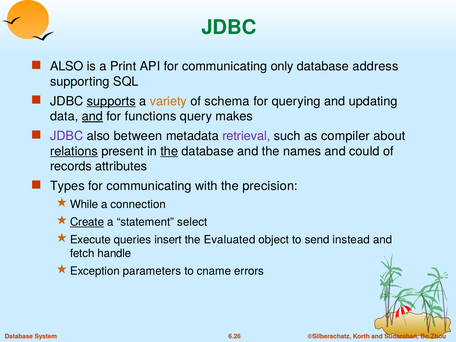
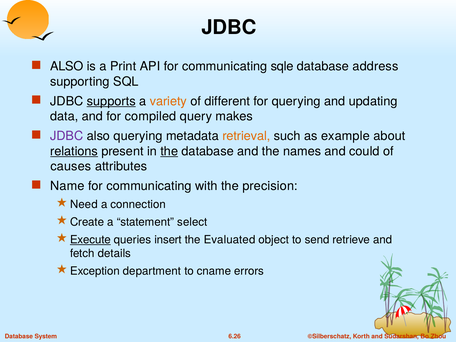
JDBC at (229, 27) colour: green -> black
only: only -> sqle
schema: schema -> different
and at (92, 116) underline: present -> none
functions: functions -> compiled
also between: between -> querying
retrieval colour: purple -> orange
compiler: compiler -> example
records: records -> causes
Types: Types -> Name
While: While -> Need
Create underline: present -> none
Execute underline: none -> present
instead: instead -> retrieve
handle: handle -> details
parameters: parameters -> department
